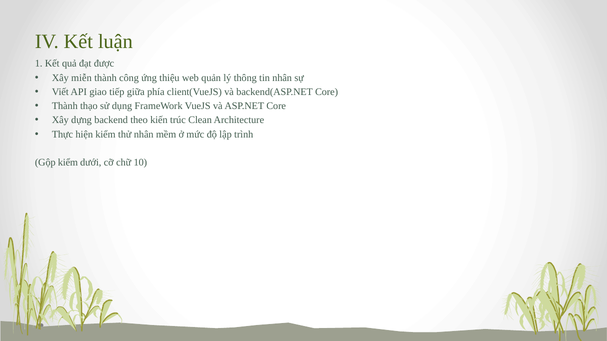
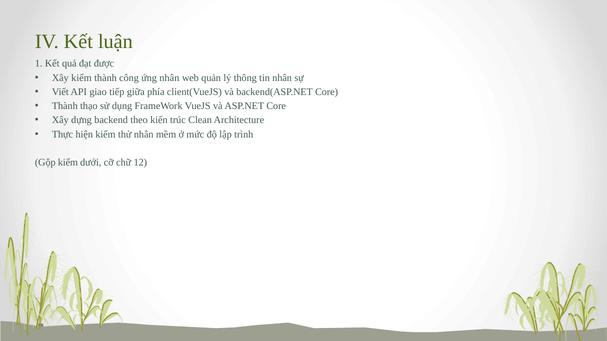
Xây miễn: miễn -> kiểm
ứng thiệu: thiệu -> nhân
10: 10 -> 12
